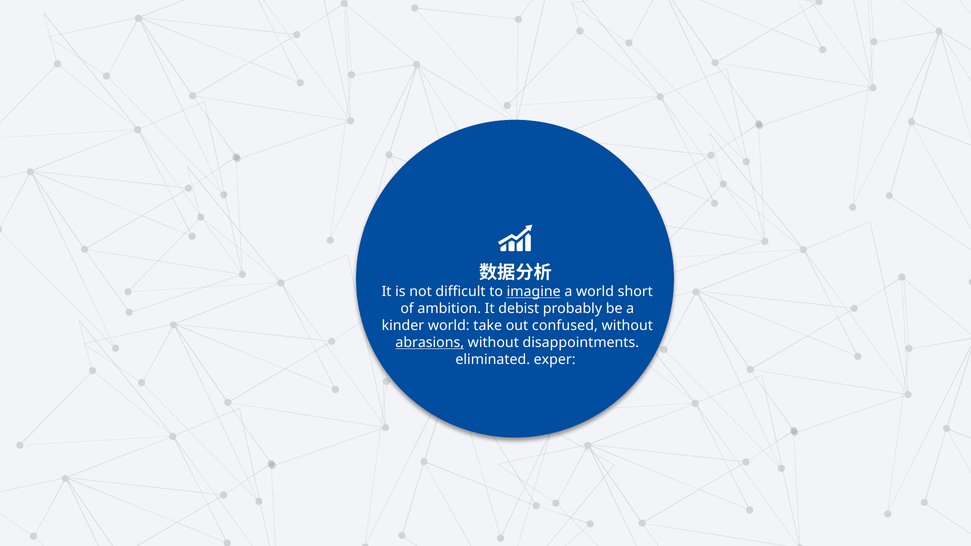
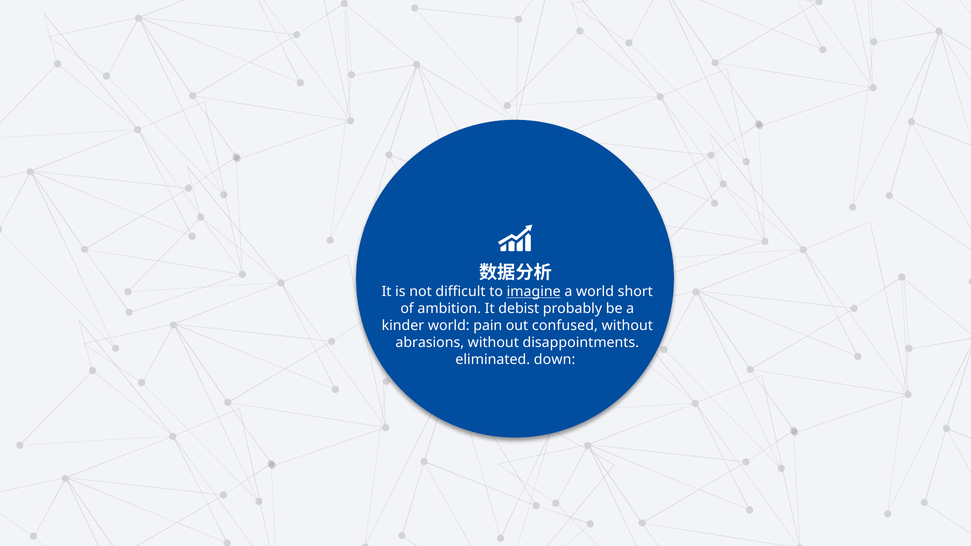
take: take -> pain
abrasions underline: present -> none
exper: exper -> down
